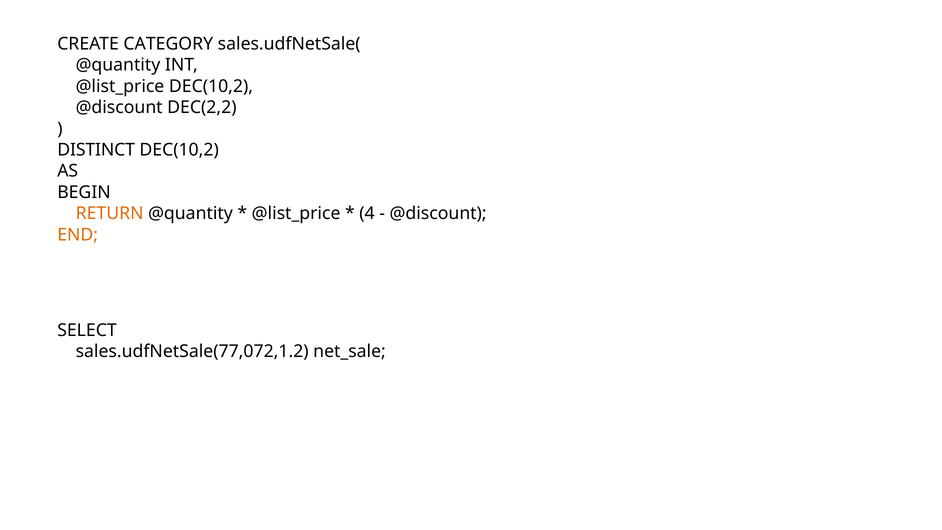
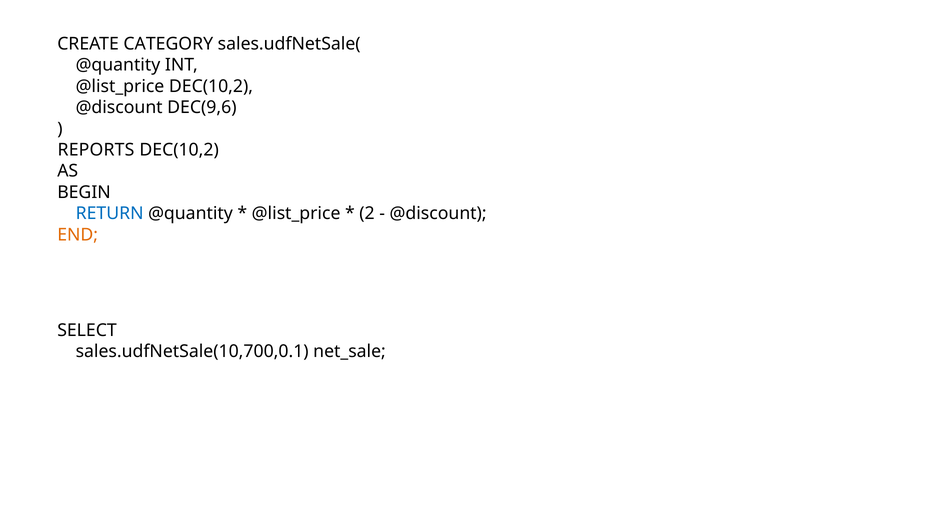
DEC(2,2: DEC(2,2 -> DEC(9,6
DISTINCT: DISTINCT -> REPORTS
RETURN colour: orange -> blue
4: 4 -> 2
sales.udfNetSale(77,072,1.2: sales.udfNetSale(77,072,1.2 -> sales.udfNetSale(10,700,0.1
